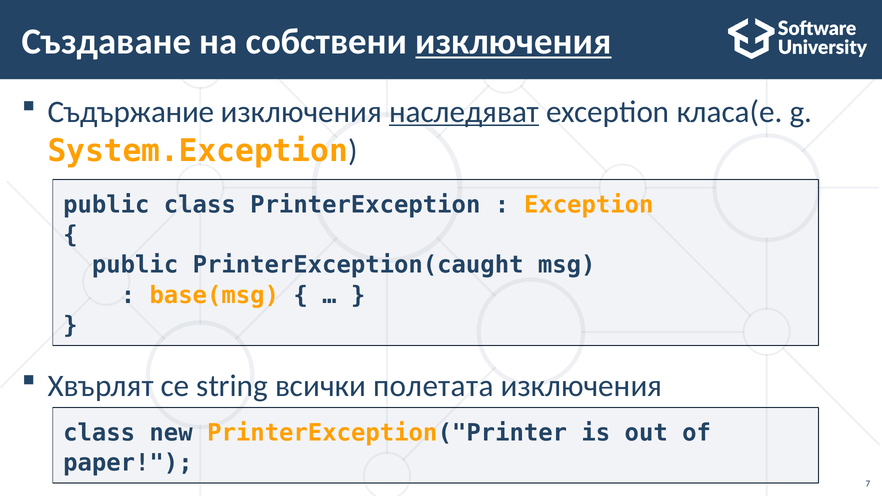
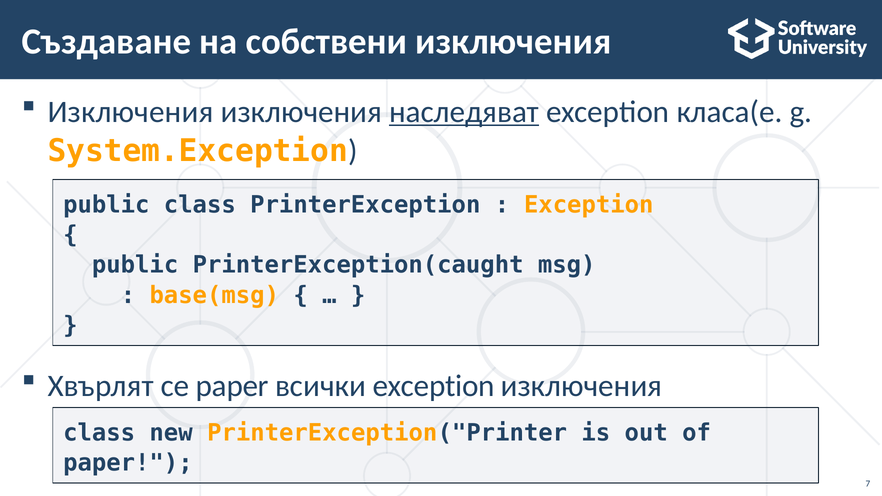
изключения at (513, 42) underline: present -> none
Съдържание at (131, 112): Съдържание -> Изключения
се string: string -> paper
всички полетата: полетата -> exception
